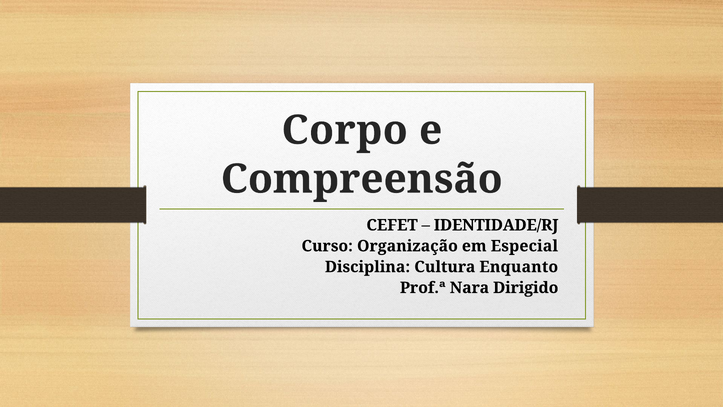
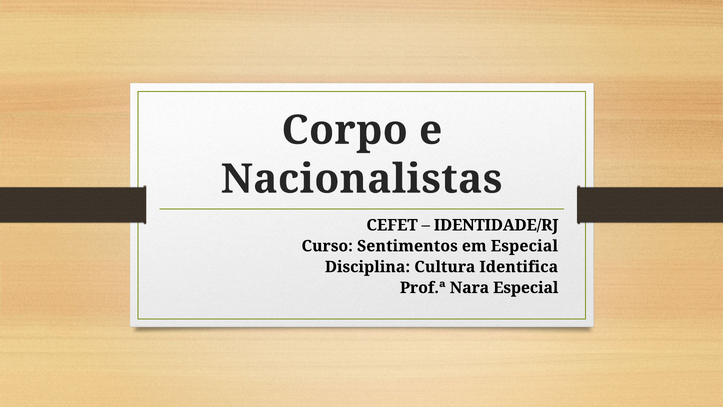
Compreensão: Compreensão -> Nacionalistas
Organização: Organização -> Sentimentos
Enquanto: Enquanto -> Identifica
Nara Dirigido: Dirigido -> Especial
